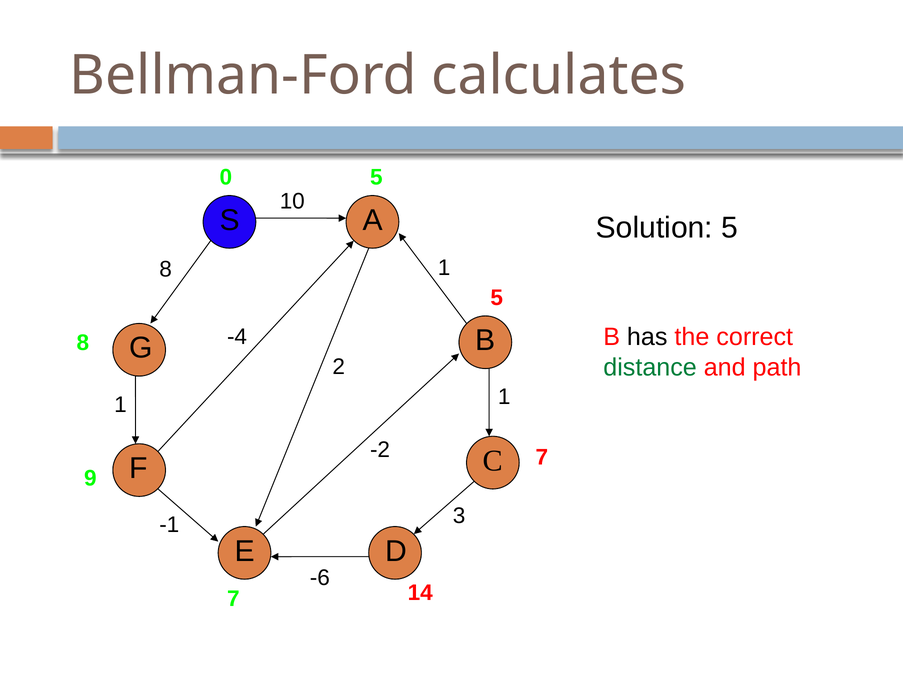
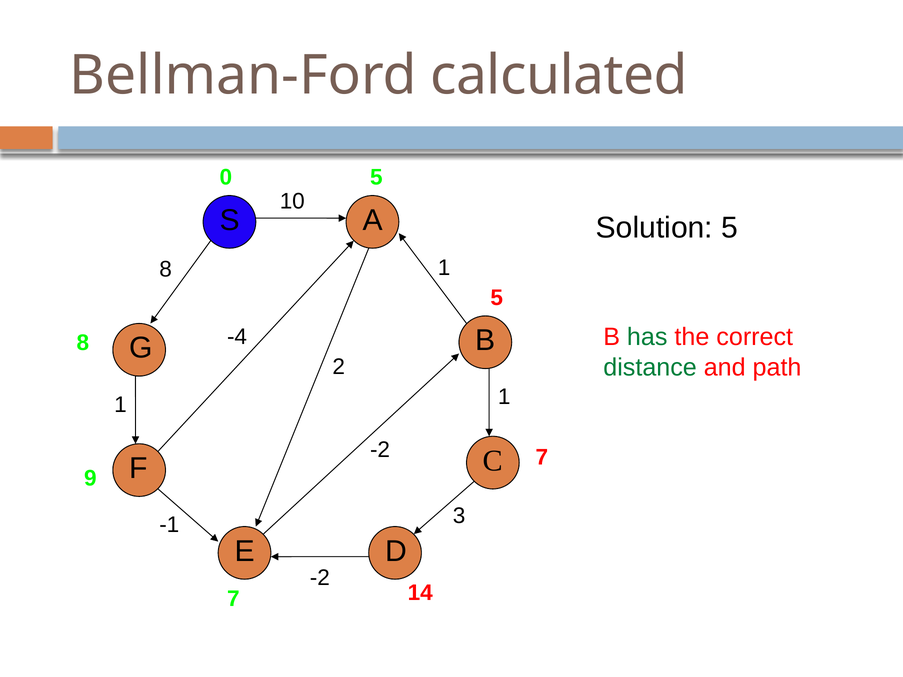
calculates: calculates -> calculated
has colour: black -> green
-6 at (320, 578): -6 -> -2
